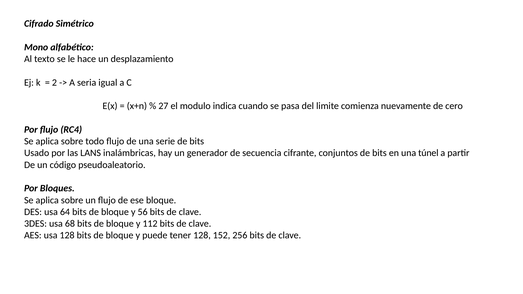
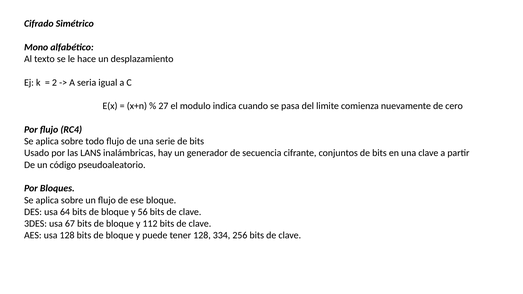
una túnel: túnel -> clave
68: 68 -> 67
152: 152 -> 334
